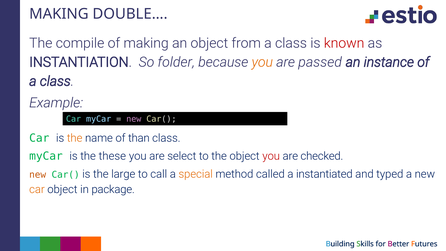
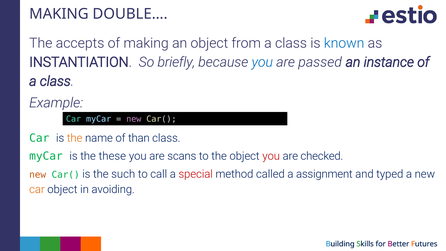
compile: compile -> accepts
known colour: red -> blue
folder: folder -> briefly
you at (262, 62) colour: orange -> blue
select: select -> scans
large: large -> such
special colour: orange -> red
instantiated: instantiated -> assignment
package: package -> avoiding
